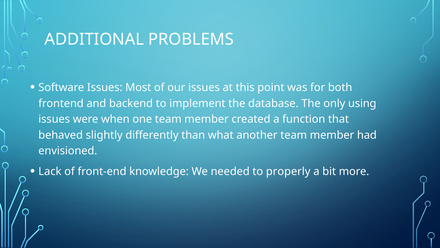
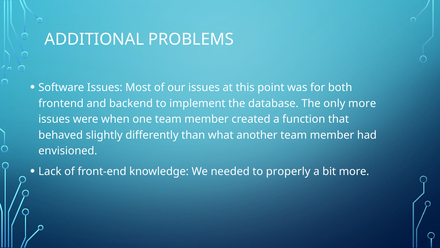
only using: using -> more
